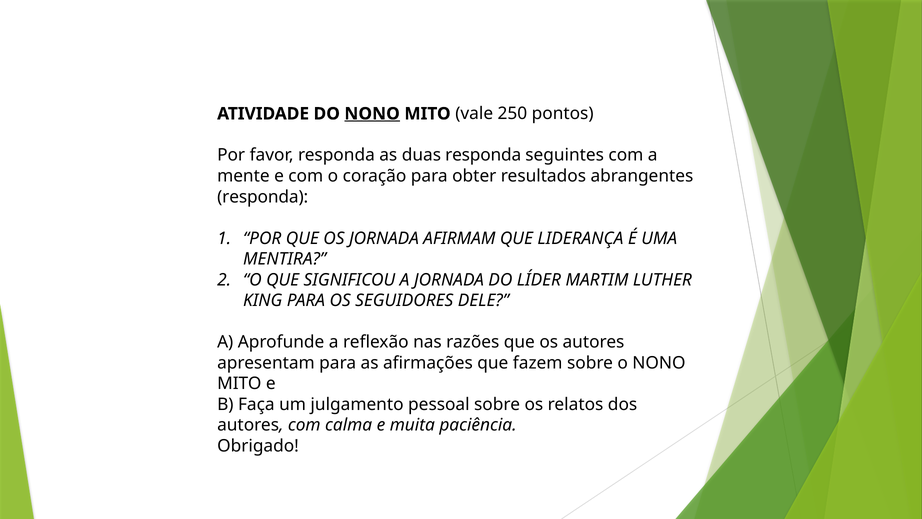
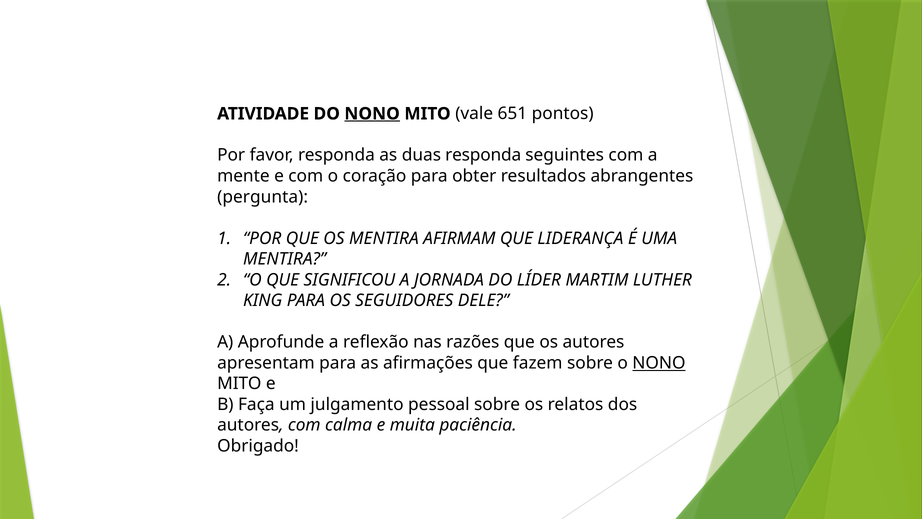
250: 250 -> 651
responda at (263, 197): responda -> pergunta
OS JORNADA: JORNADA -> MENTIRA
NONO at (659, 363) underline: none -> present
